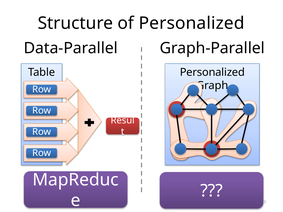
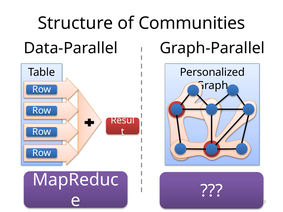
of Personalized: Personalized -> Communities
